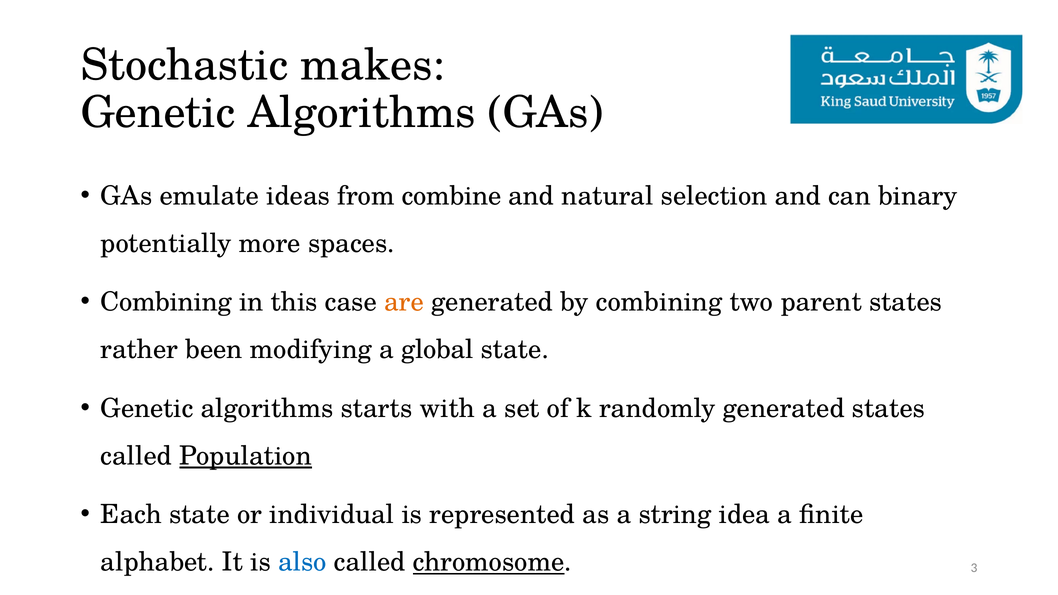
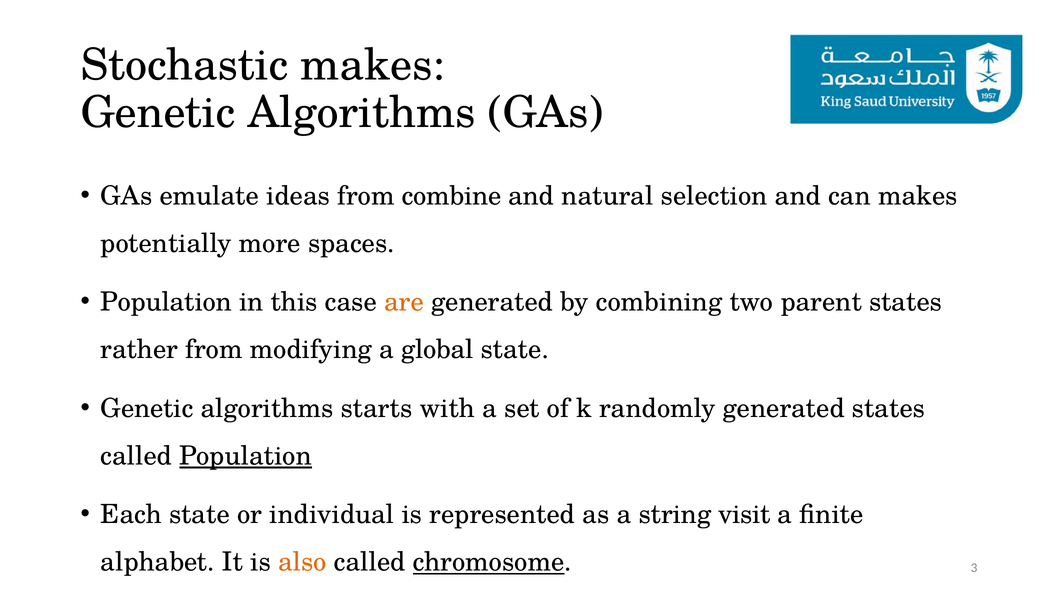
can binary: binary -> makes
Combining at (166, 302): Combining -> Population
rather been: been -> from
idea: idea -> visit
also colour: blue -> orange
